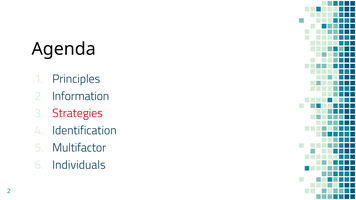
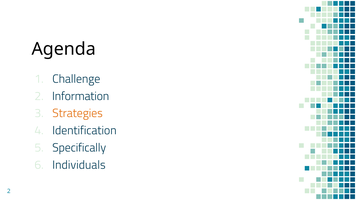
Principles: Principles -> Challenge
Strategies colour: red -> orange
Multifactor: Multifactor -> Specifically
